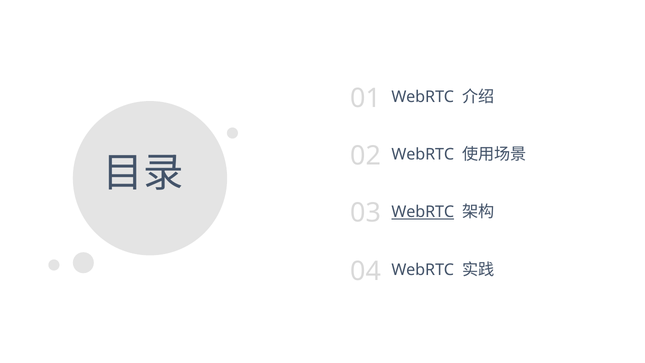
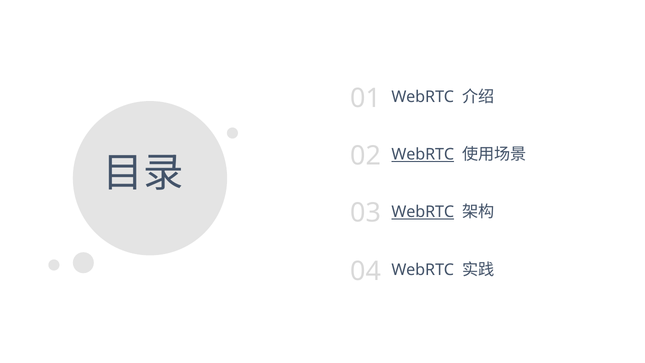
WebRTC at (423, 154) underline: none -> present
